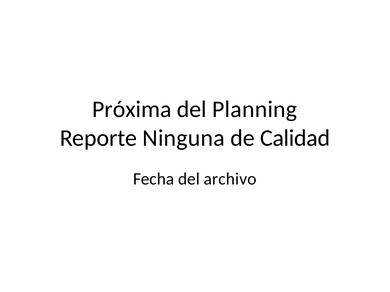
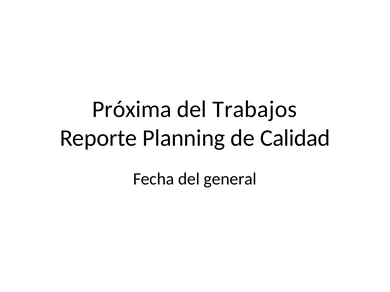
Planning: Planning -> Trabajos
Ninguna: Ninguna -> Planning
archivo: archivo -> general
